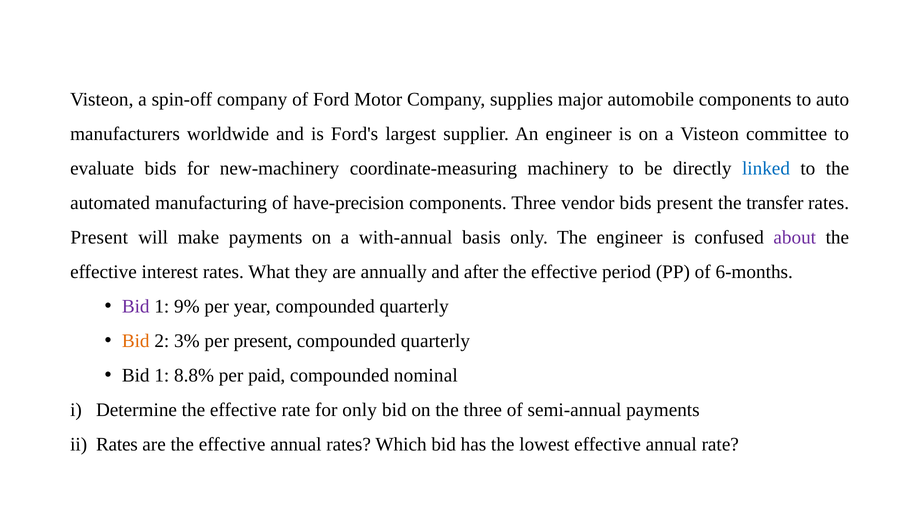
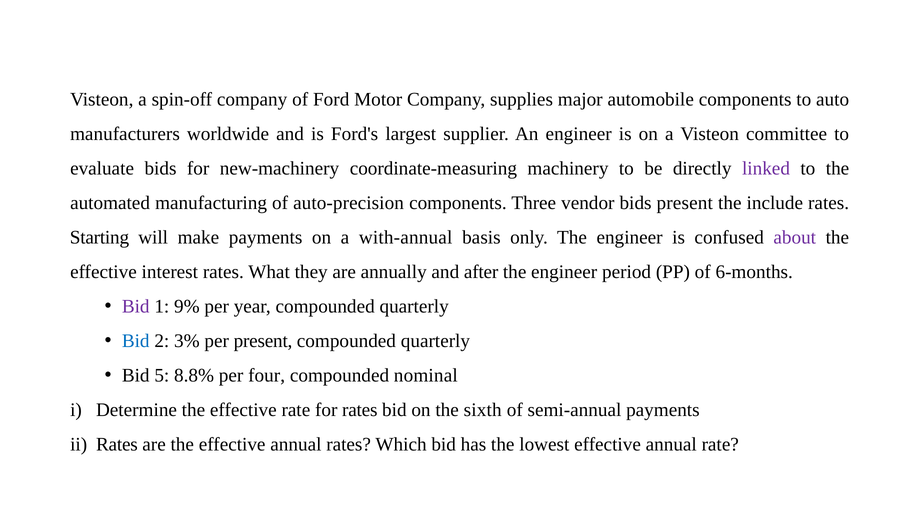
linked colour: blue -> purple
have-precision: have-precision -> auto-precision
transfer: transfer -> include
Present at (99, 238): Present -> Starting
effective at (564, 272): effective -> engineer
Bid at (136, 341) colour: orange -> blue
1 at (162, 376): 1 -> 5
paid: paid -> four
for only: only -> rates
the three: three -> sixth
